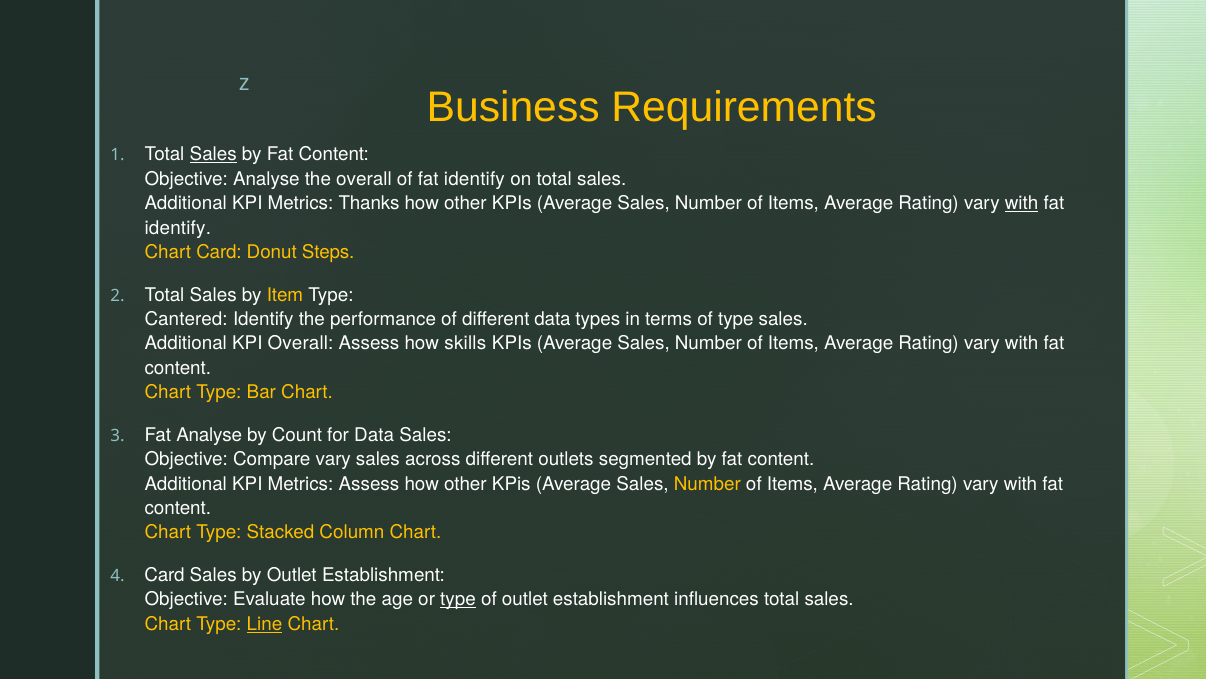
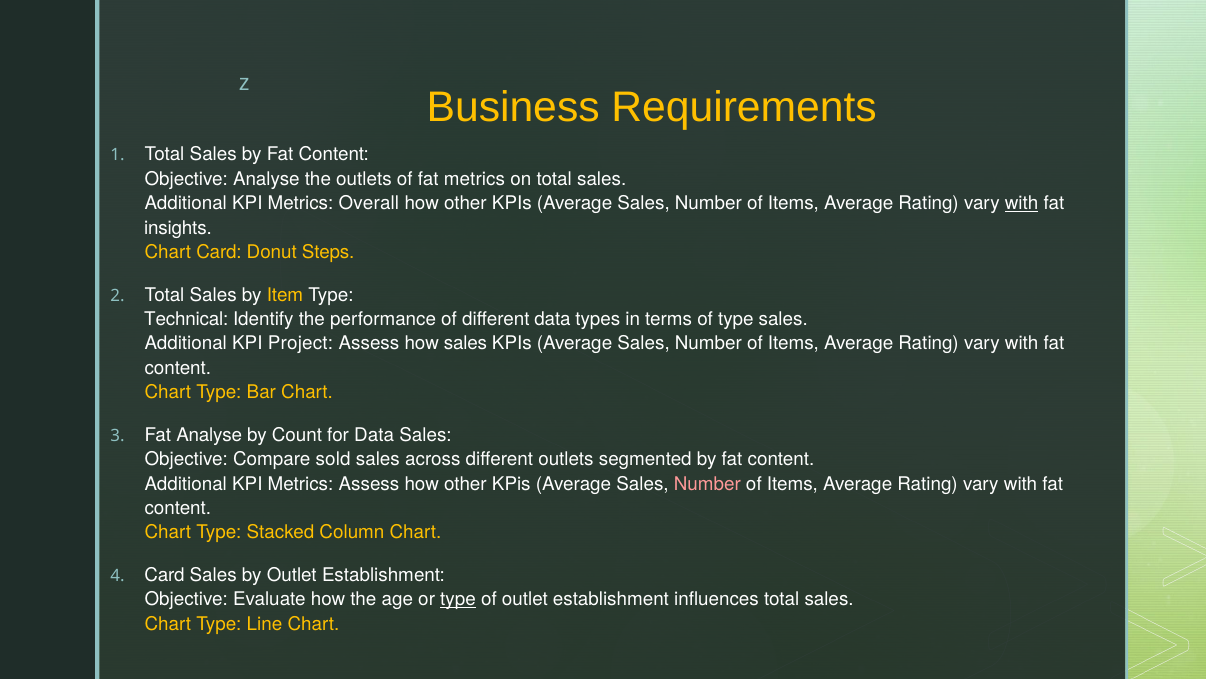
Sales at (213, 155) underline: present -> none
the overall: overall -> outlets
of fat identify: identify -> metrics
Thanks: Thanks -> Overall
identify at (178, 228): identify -> insights
Cantered: Cantered -> Technical
KPI Overall: Overall -> Project
how skills: skills -> sales
Compare vary: vary -> sold
Number at (707, 483) colour: yellow -> pink
Line underline: present -> none
